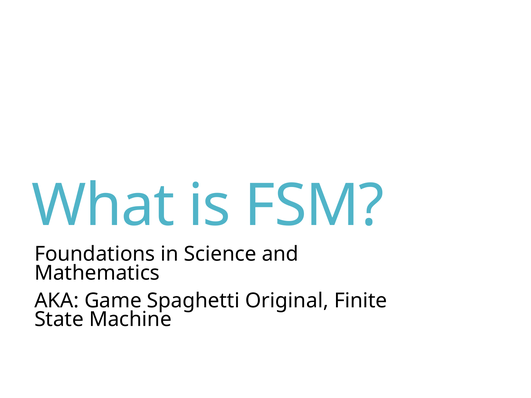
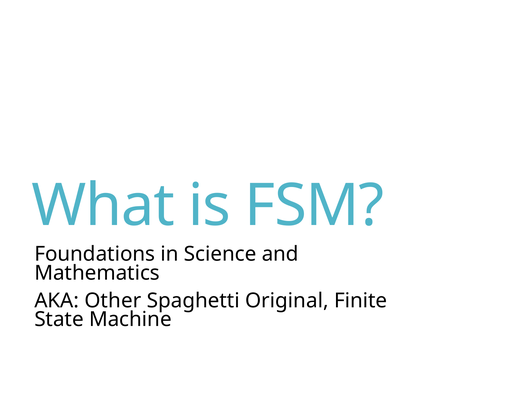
Game: Game -> Other
